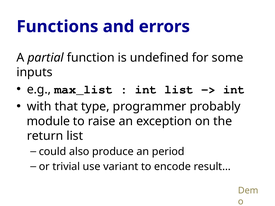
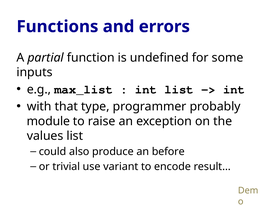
return: return -> values
period: period -> before
